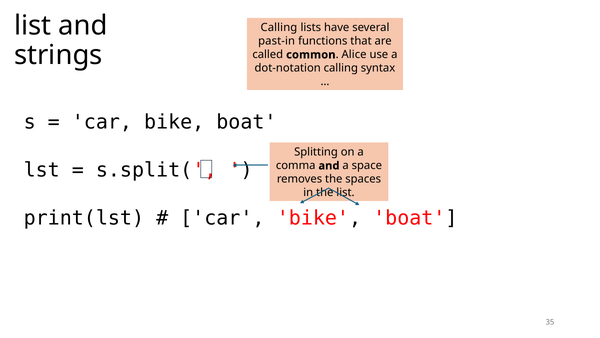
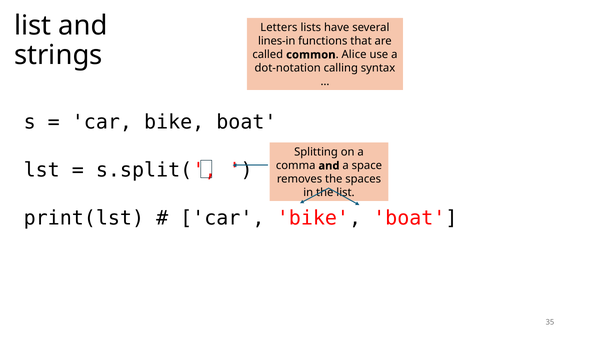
Calling at (279, 28): Calling -> Letters
past-in: past-in -> lines-in
